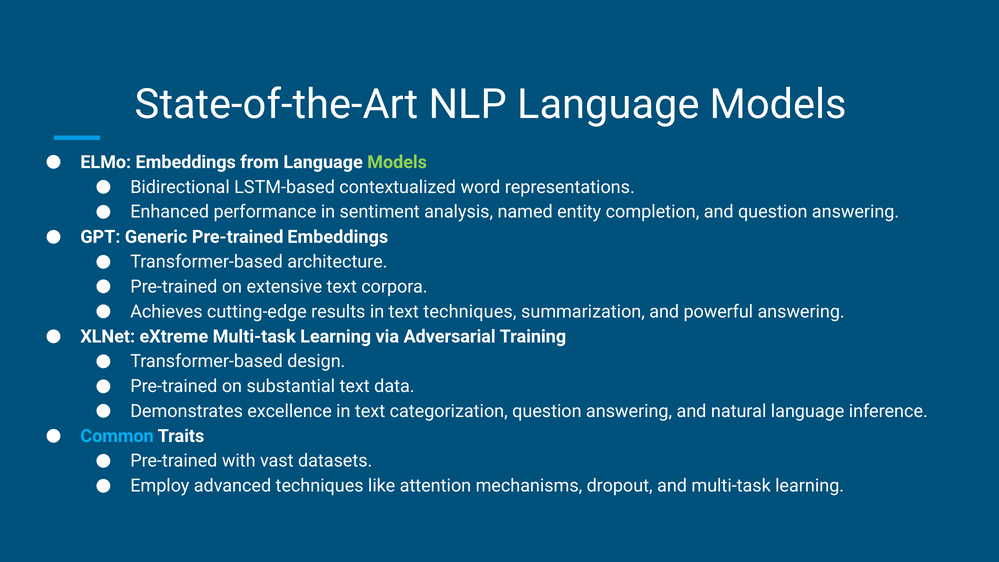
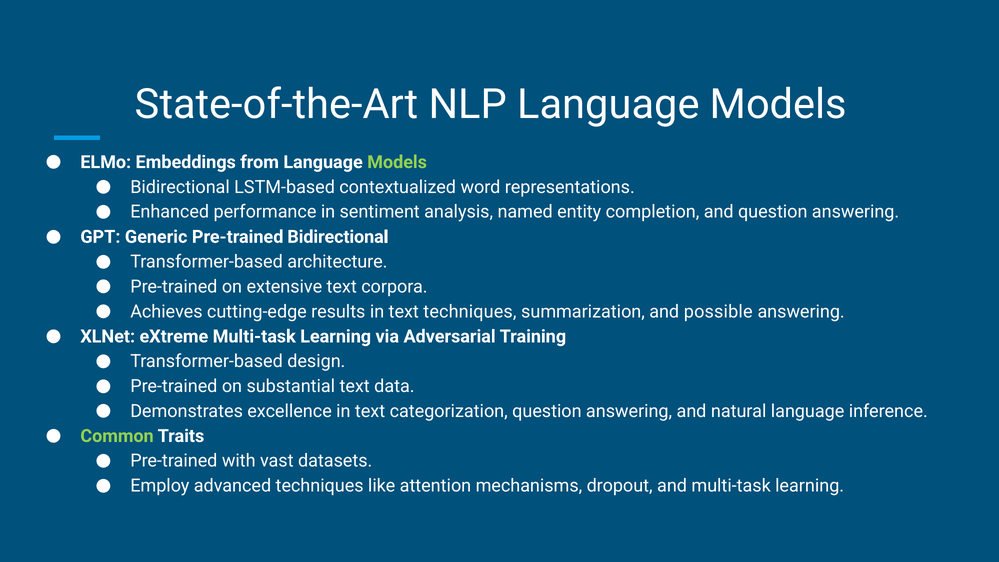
Pre-trained Embeddings: Embeddings -> Bidirectional
powerful: powerful -> possible
Common colour: light blue -> light green
